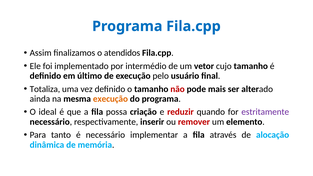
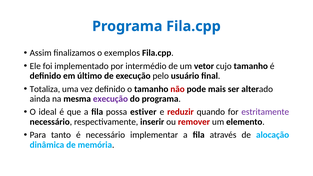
atendidos: atendidos -> exemplos
execução at (110, 99) colour: orange -> purple
criação: criação -> estiver
